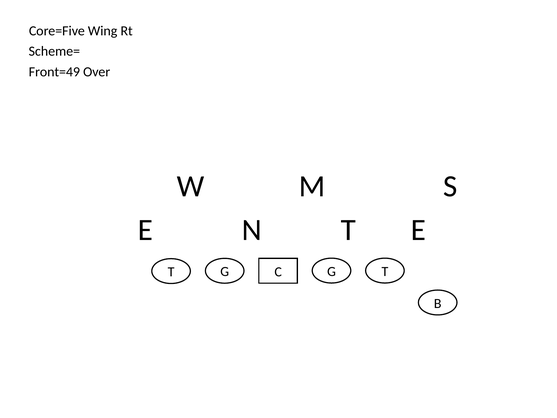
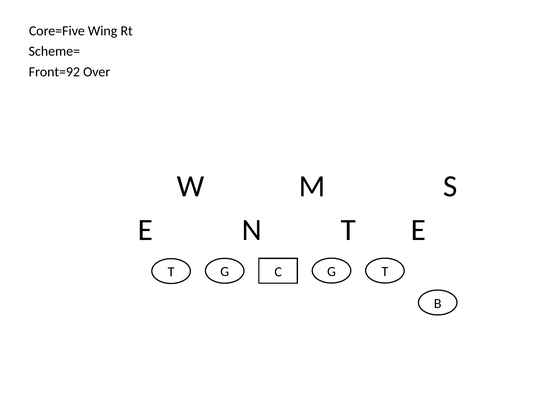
Front=49: Front=49 -> Front=92
